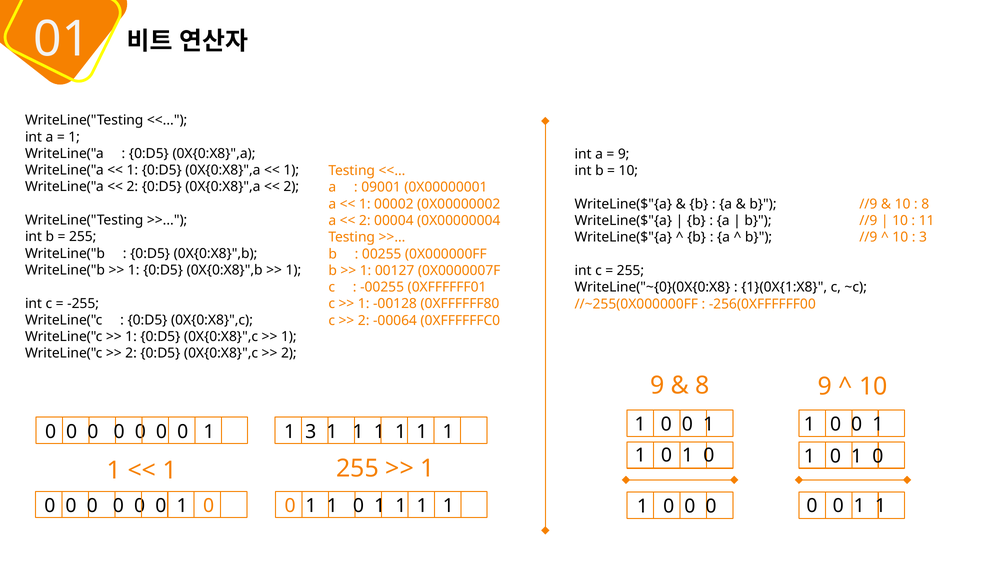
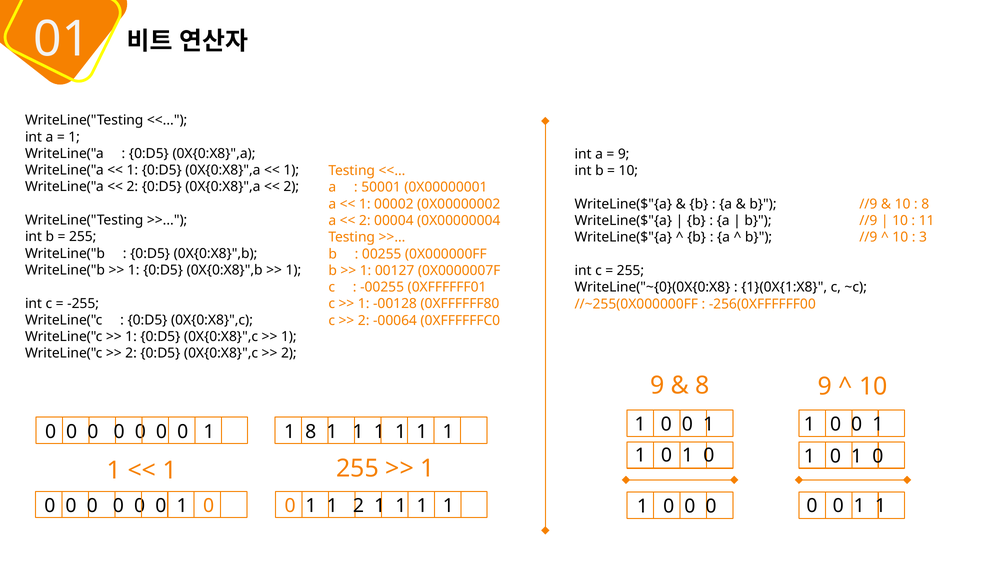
09001: 09001 -> 50001
1 3: 3 -> 8
0 at (358, 506): 0 -> 2
